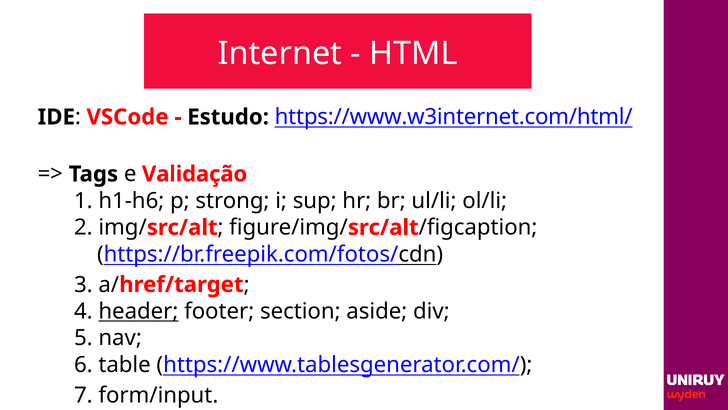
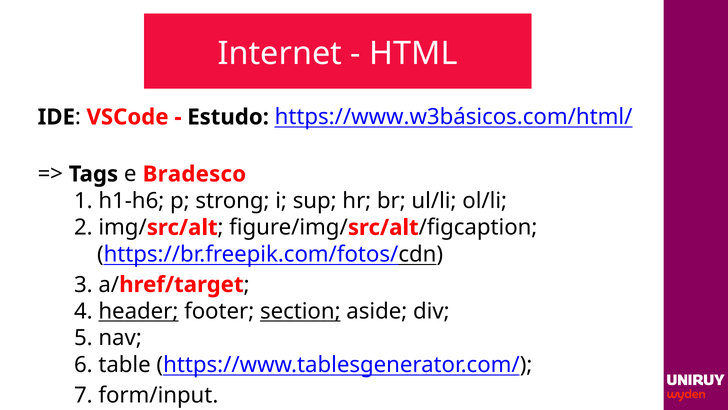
https://www.w3internet.com/html/: https://www.w3internet.com/html/ -> https://www.w3básicos.com/html/
Validação: Validação -> Bradesco
section underline: none -> present
